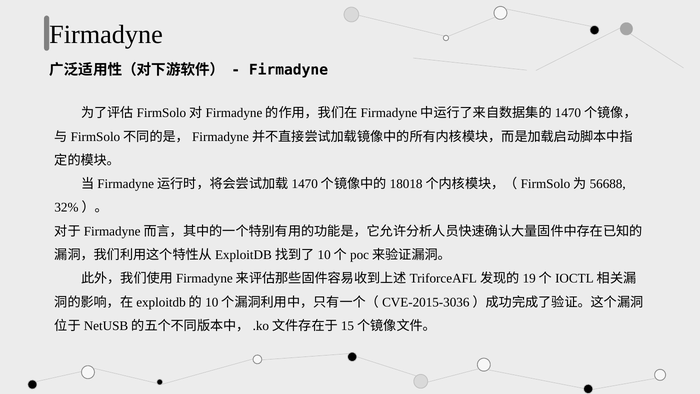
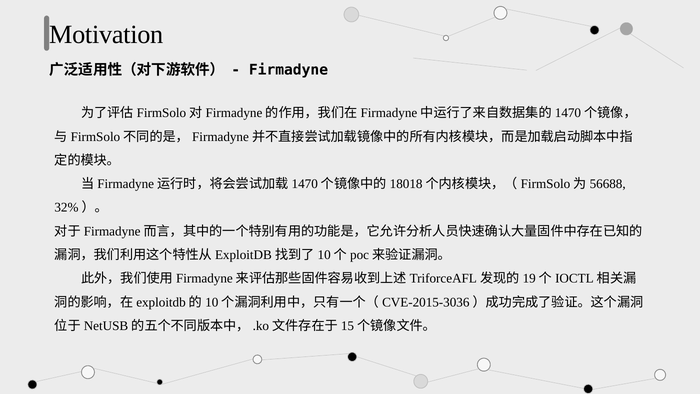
Firmadyne at (106, 35): Firmadyne -> Motivation
